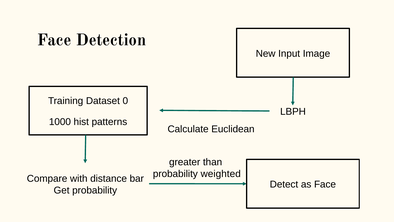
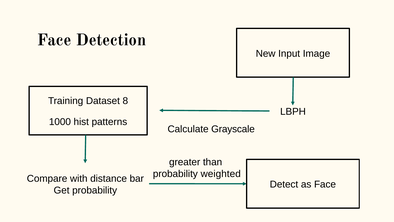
0: 0 -> 8
Euclidean: Euclidean -> Grayscale
